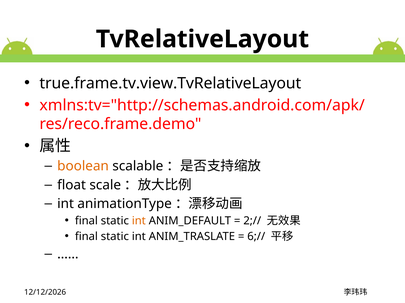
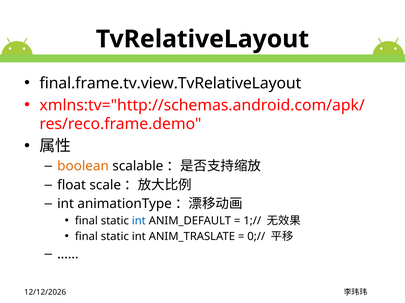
true.frame.tv.view.TvRelativeLayout: true.frame.tv.view.TvRelativeLayout -> final.frame.tv.view.TvRelativeLayout
int at (139, 221) colour: orange -> blue
2;//: 2;// -> 1;//
6;//: 6;// -> 0;//
